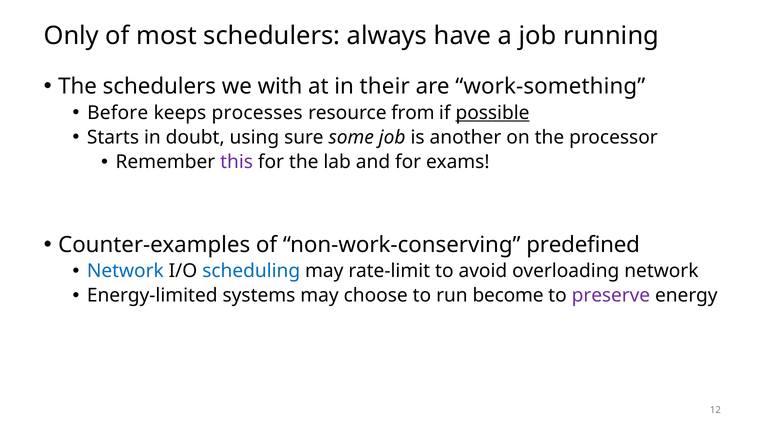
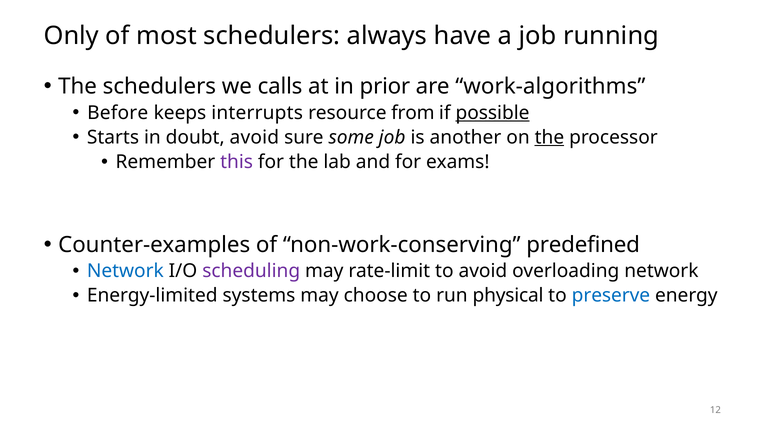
with: with -> calls
their: their -> prior
work-something: work-something -> work-algorithms
processes: processes -> interrupts
doubt using: using -> avoid
the at (549, 138) underline: none -> present
scheduling colour: blue -> purple
become: become -> physical
preserve colour: purple -> blue
